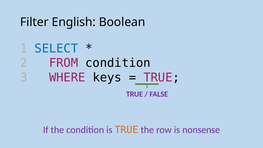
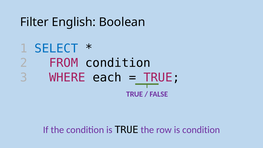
keys: keys -> each
TRUE at (127, 130) colour: orange -> black
is nonsense: nonsense -> condition
